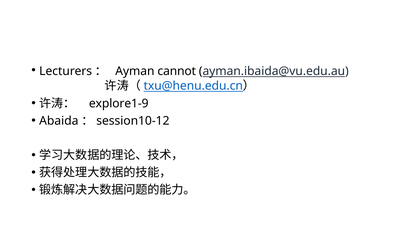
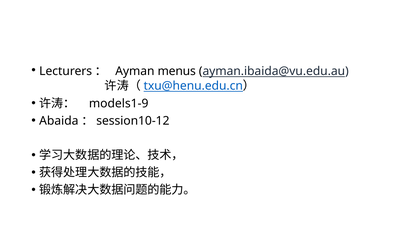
cannot: cannot -> menus
explore1-9: explore1-9 -> models1-9
